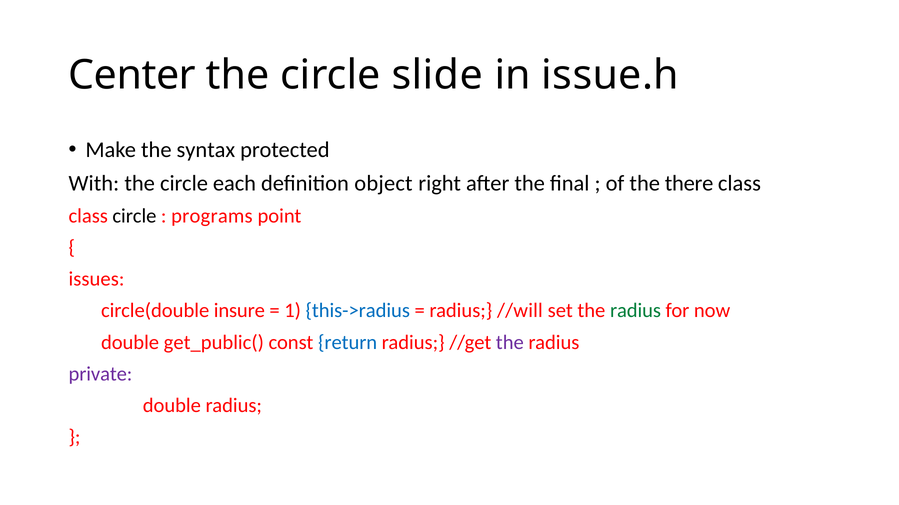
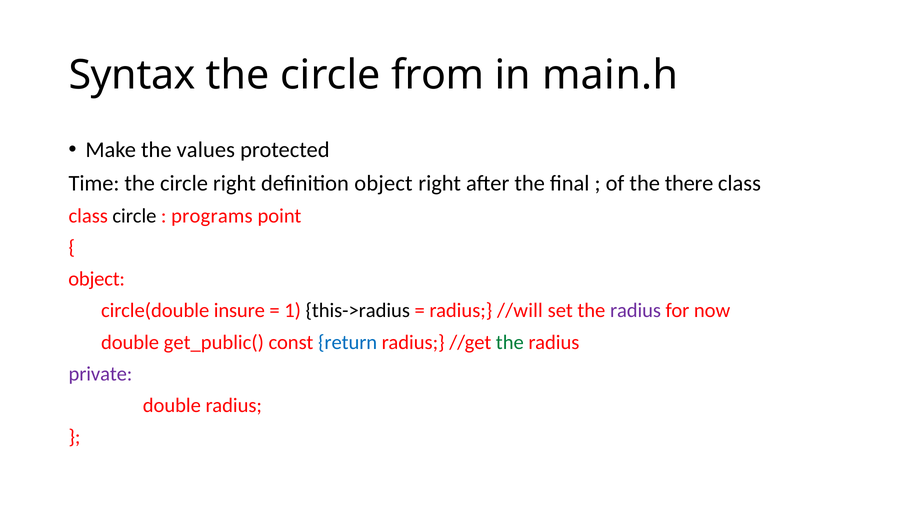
Center: Center -> Syntax
slide: slide -> from
issue.h: issue.h -> main.h
syntax: syntax -> values
With: With -> Time
circle each: each -> right
issues at (96, 279): issues -> object
this->radius colour: blue -> black
radius at (636, 311) colour: green -> purple
the at (510, 343) colour: purple -> green
